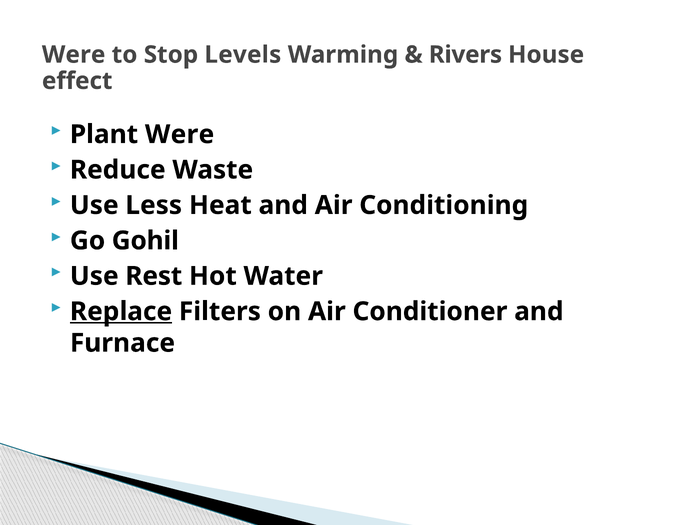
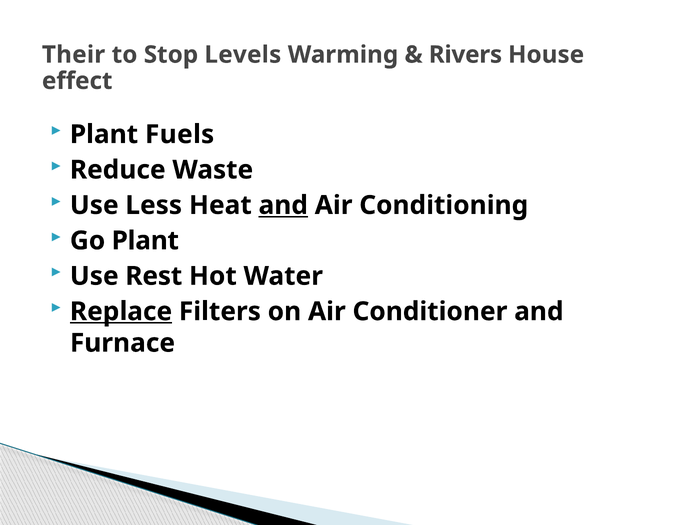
Were at (74, 55): Were -> Their
Plant Were: Were -> Fuels
and at (283, 205) underline: none -> present
Go Gohil: Gohil -> Plant
